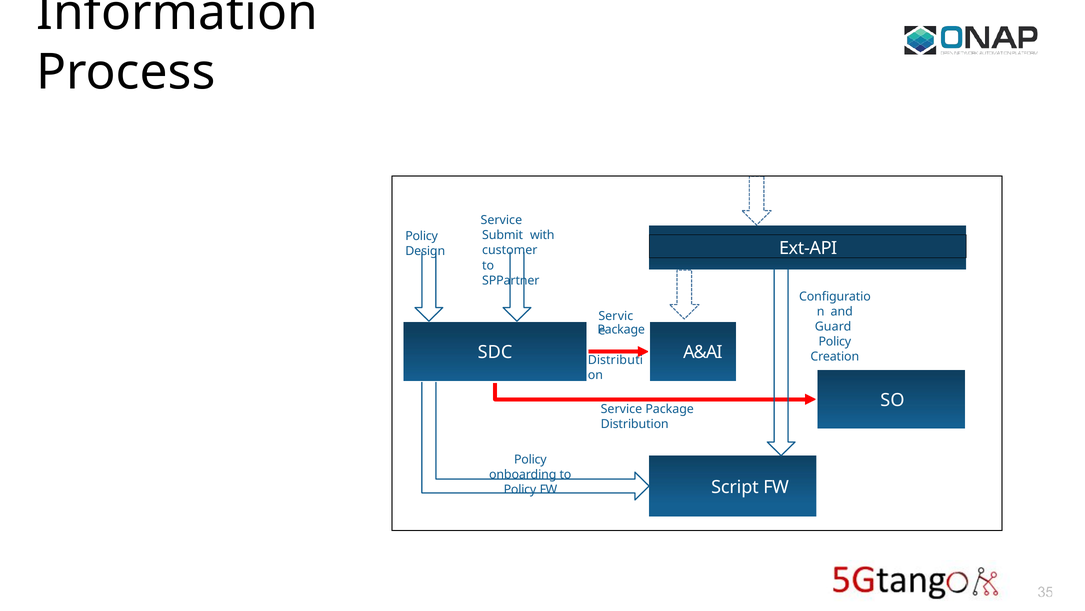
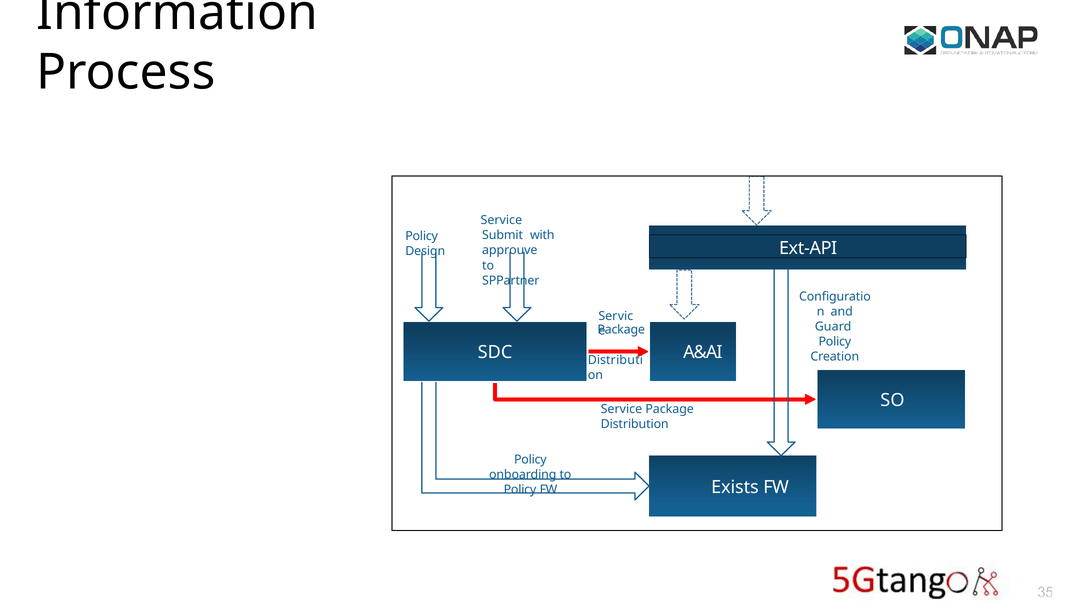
customer: customer -> approuve
Script: Script -> Exists
